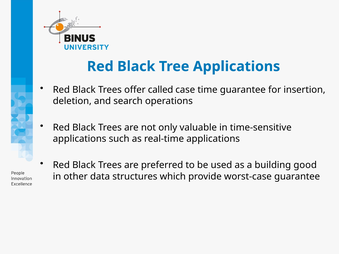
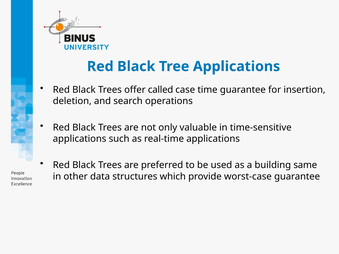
good: good -> same
